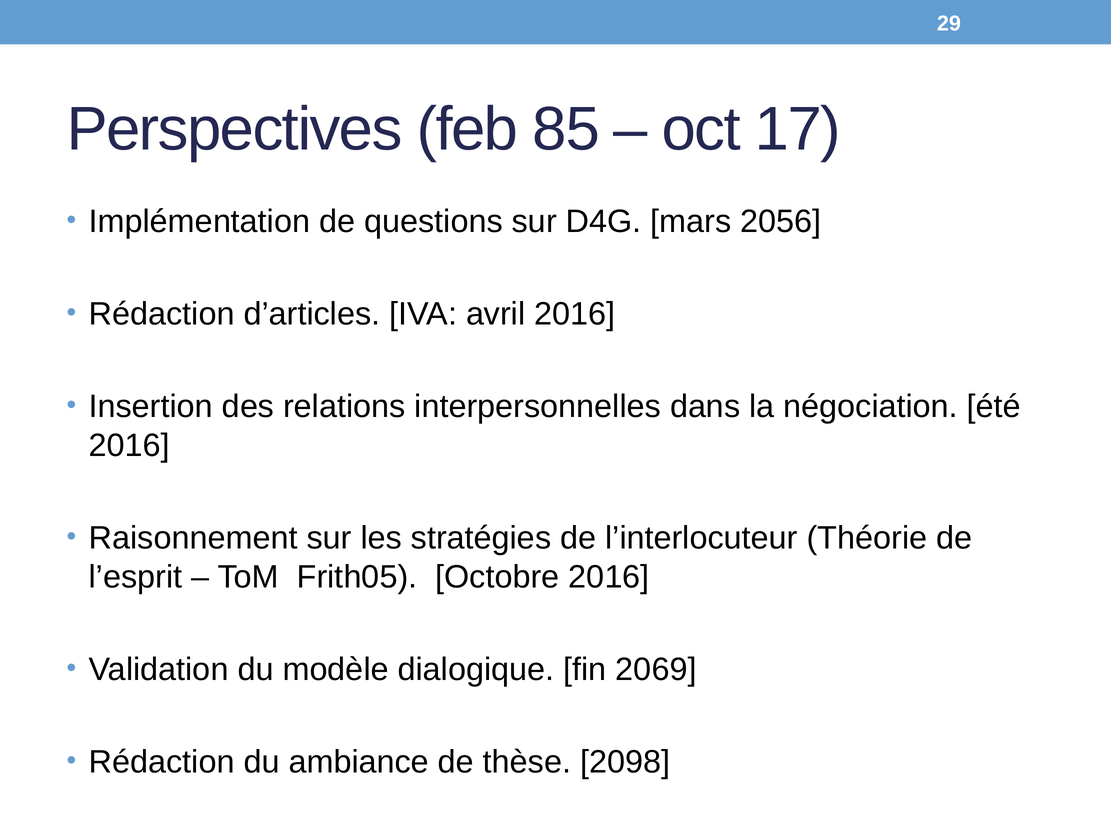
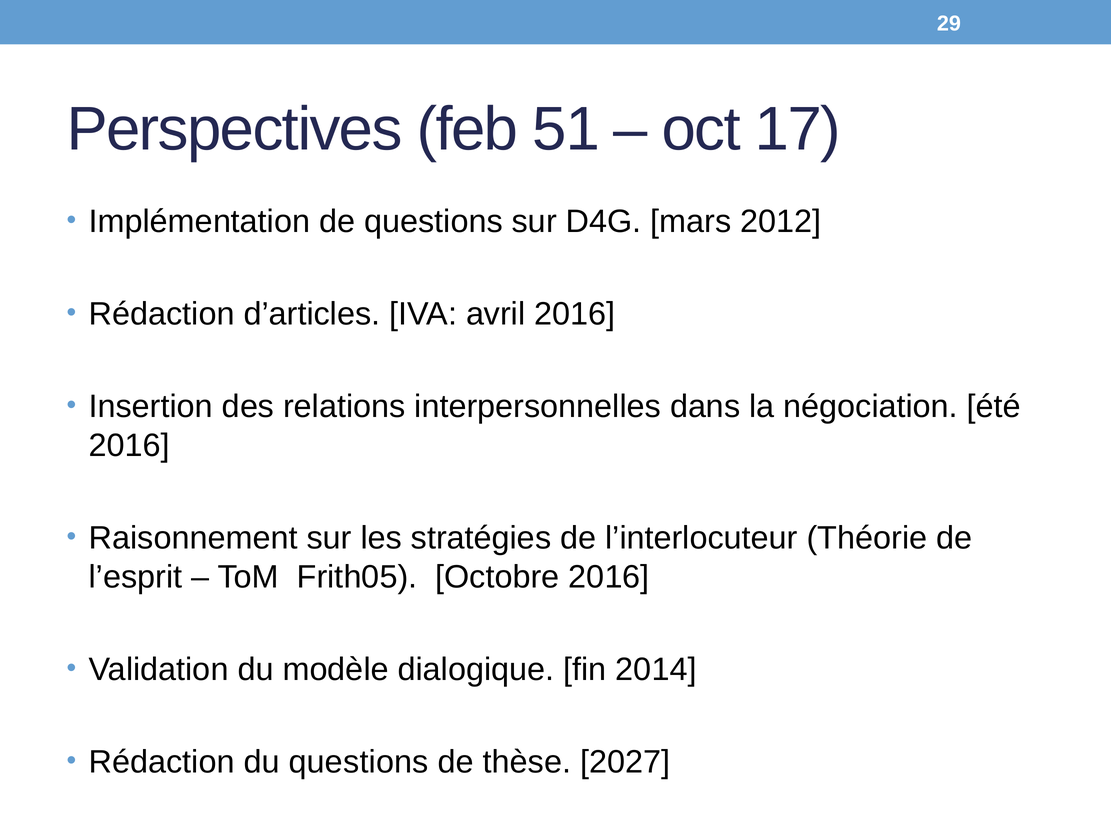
85: 85 -> 51
2056: 2056 -> 2012
2069: 2069 -> 2014
du ambiance: ambiance -> questions
2098: 2098 -> 2027
